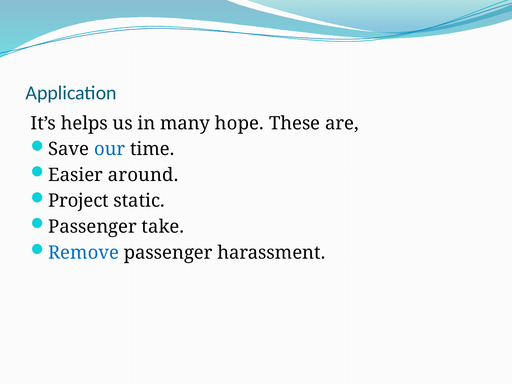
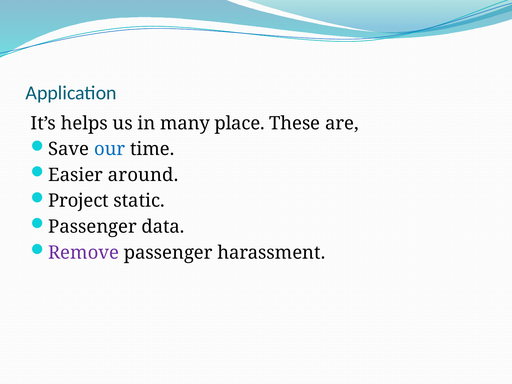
hope: hope -> place
take: take -> data
Remove colour: blue -> purple
